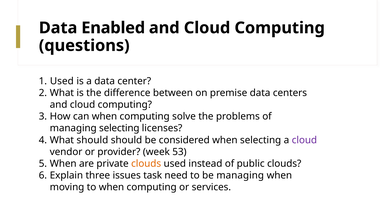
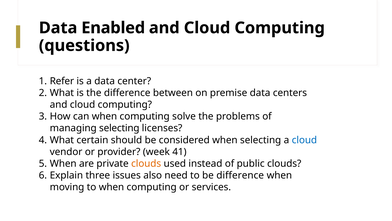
Used at (62, 81): Used -> Refer
What should: should -> certain
cloud at (304, 140) colour: purple -> blue
53: 53 -> 41
task: task -> also
be managing: managing -> difference
